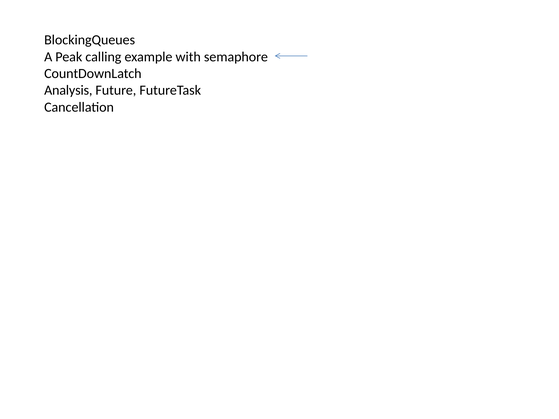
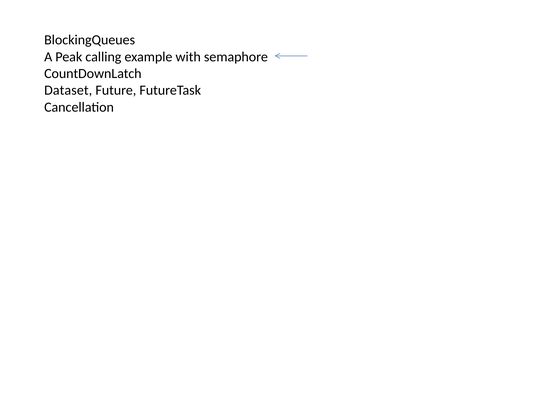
Analysis: Analysis -> Dataset
